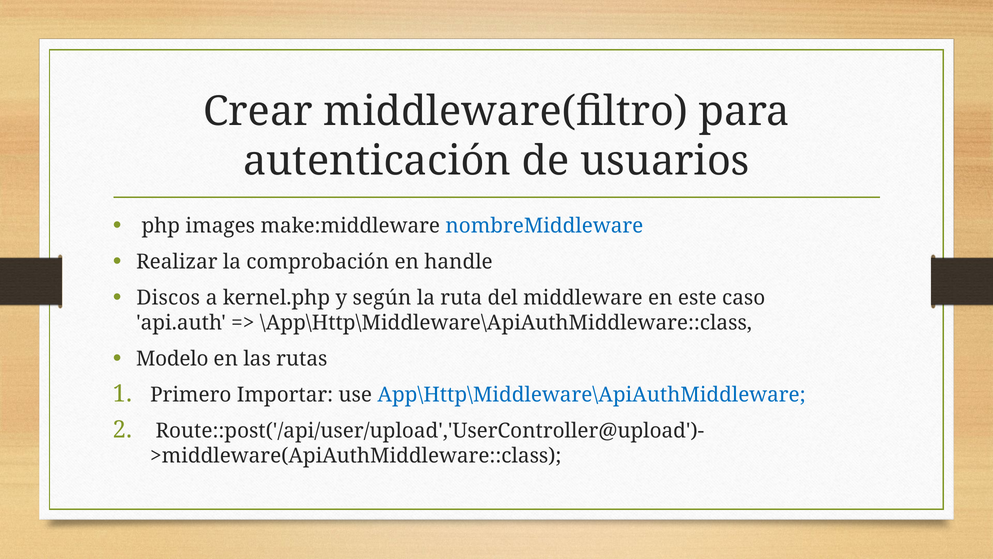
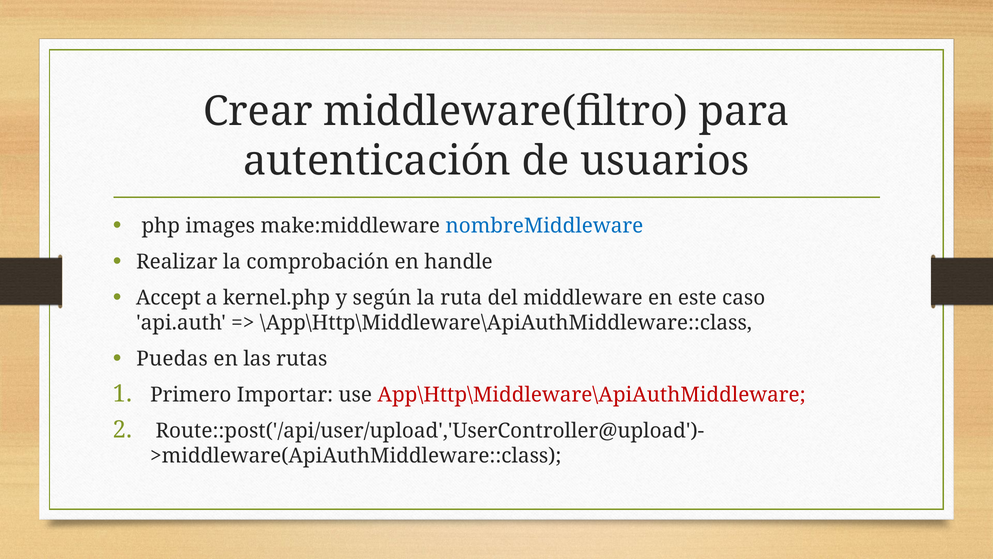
Discos: Discos -> Accept
Modelo: Modelo -> Puedas
App\Http\Middleware\ApiAuthMiddleware colour: blue -> red
